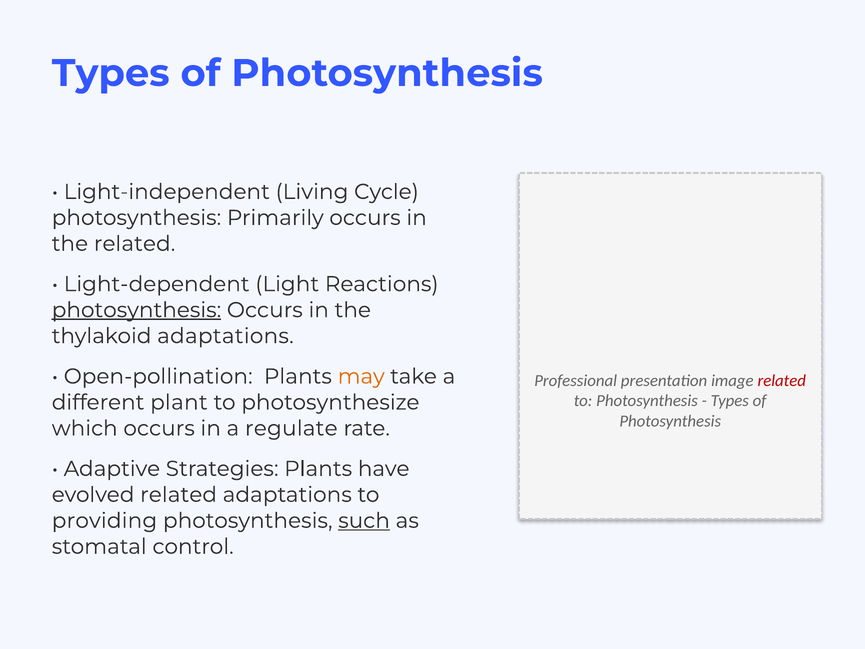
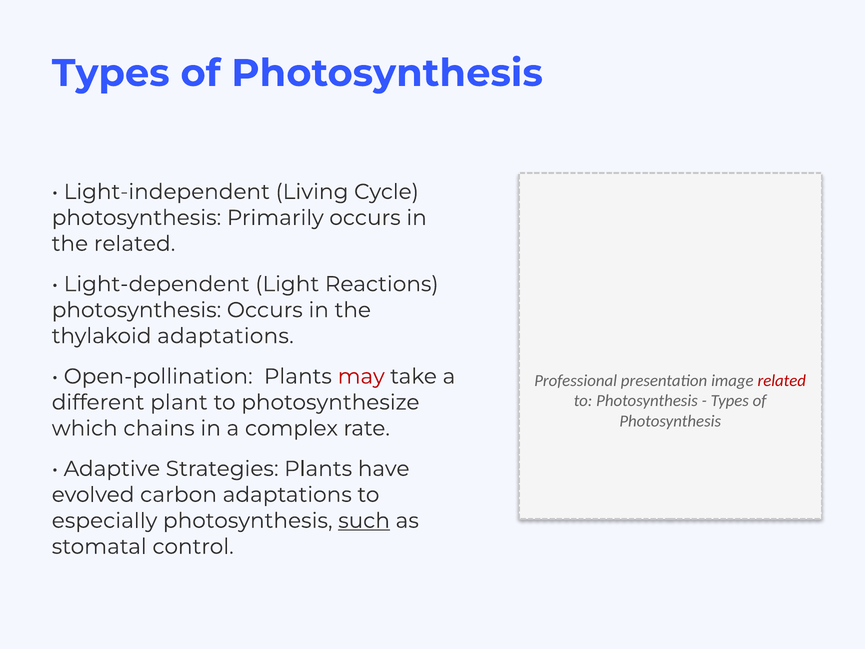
photosynthesis at (136, 310) underline: present -> none
may colour: orange -> red
which occurs: occurs -> chains
regulate: regulate -> complex
evolved related: related -> carbon
providing: providing -> especially
